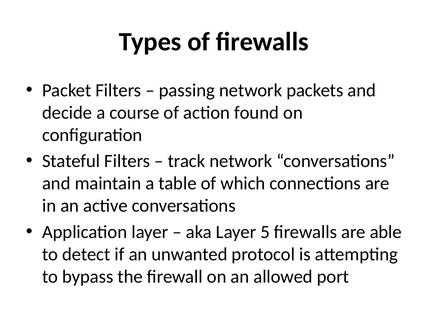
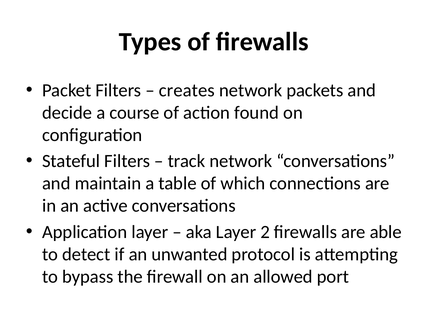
passing: passing -> creates
5: 5 -> 2
